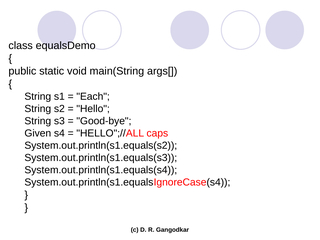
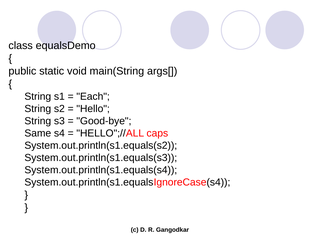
Given: Given -> Same
